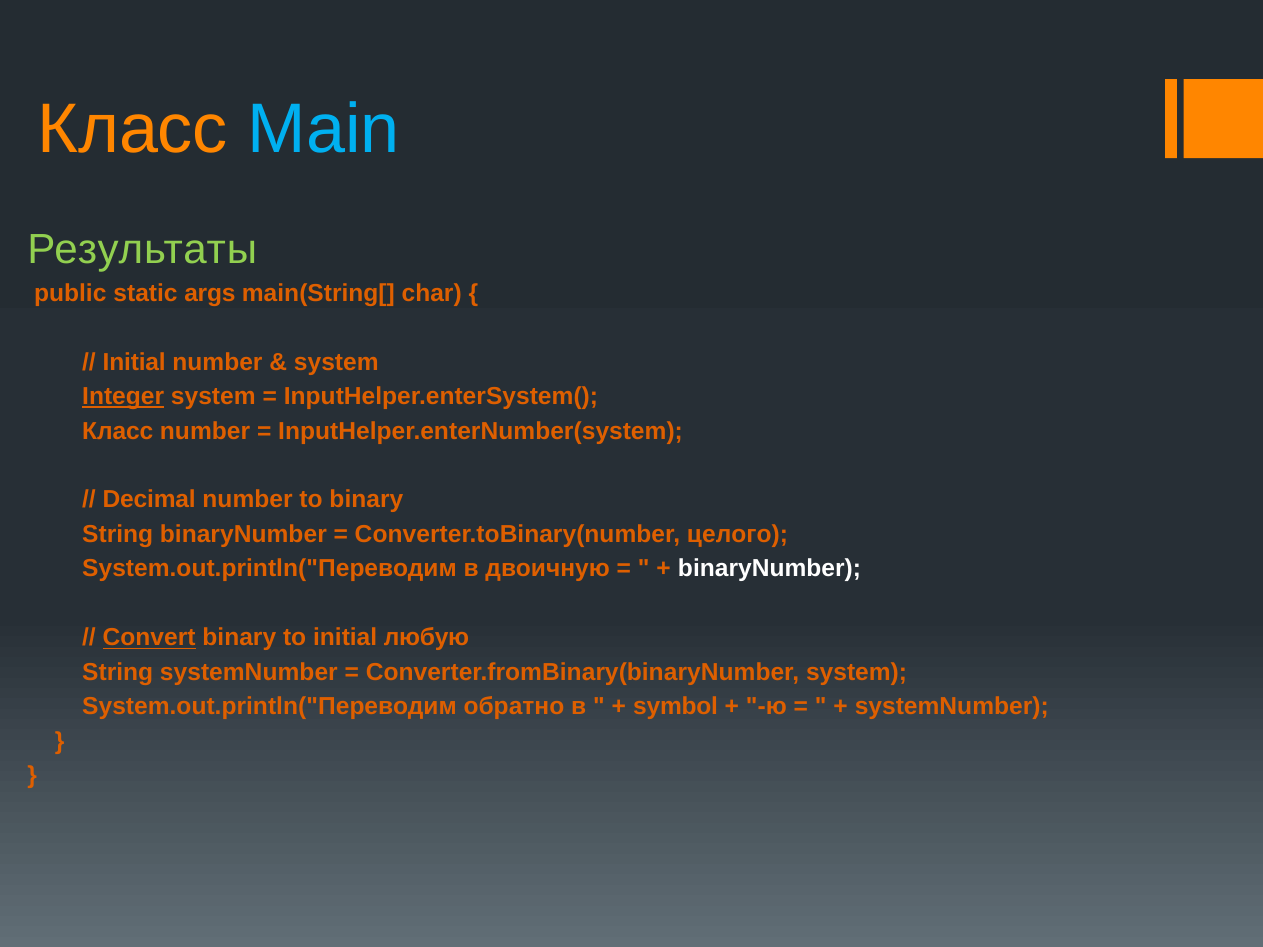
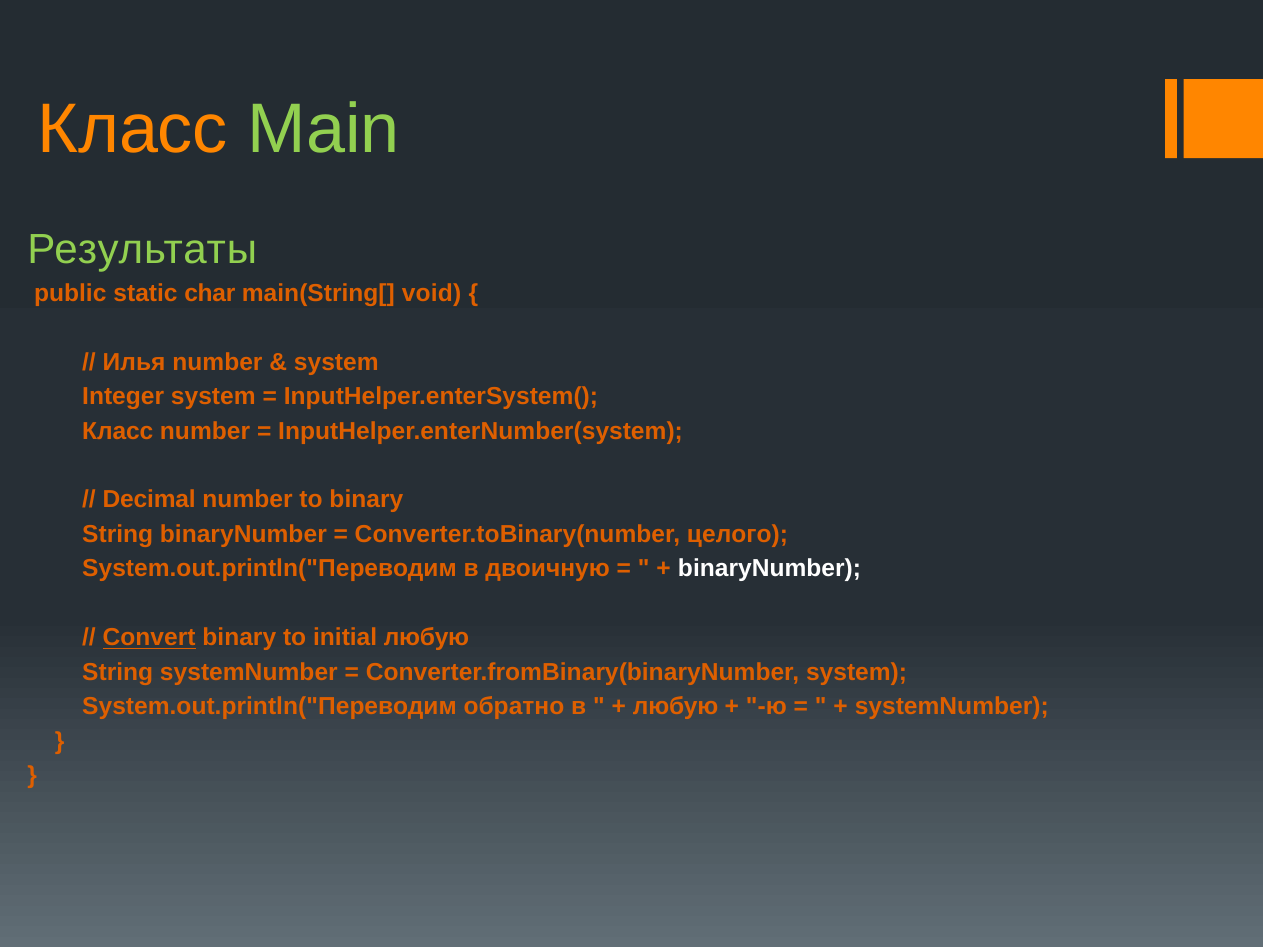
Main colour: light blue -> light green
args: args -> char
char: char -> void
Initial at (134, 362): Initial -> Илья
Integer underline: present -> none
symbol at (676, 707): symbol -> любую
